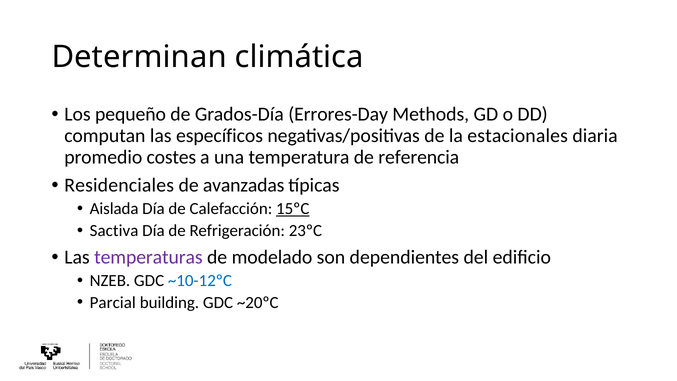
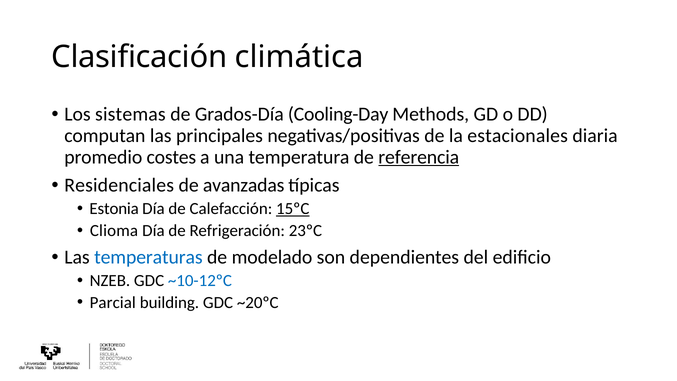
Determinan: Determinan -> Clasificación
pequeño: pequeño -> sistemas
Errores-Day: Errores-Day -> Cooling-Day
específicos: específicos -> principales
referencia underline: none -> present
Aislada: Aislada -> Estonia
Sactiva: Sactiva -> Clioma
temperaturas colour: purple -> blue
